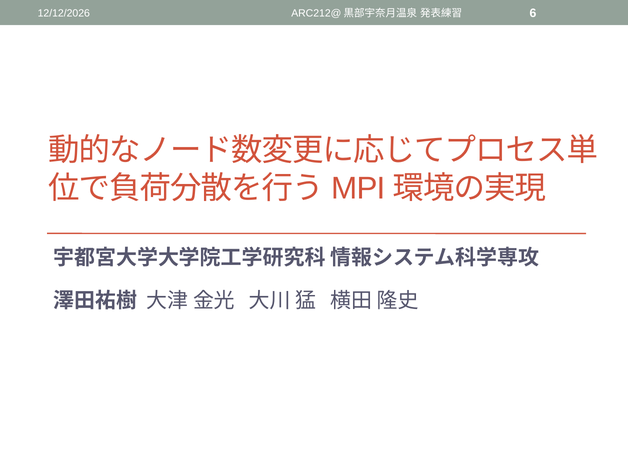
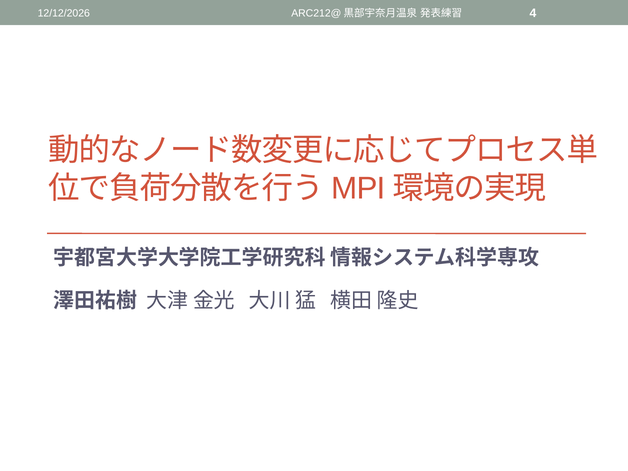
6: 6 -> 4
